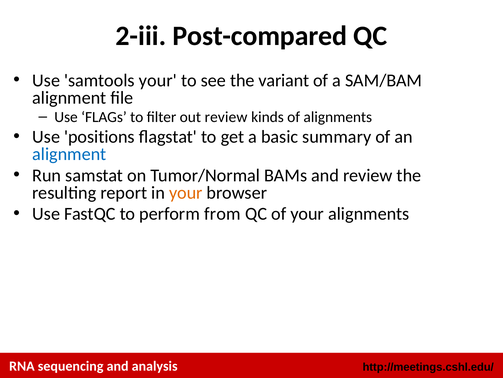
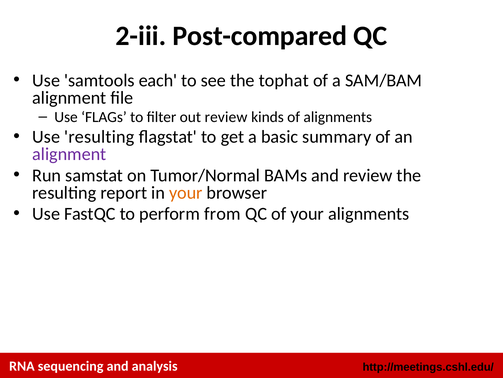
samtools your: your -> each
variant: variant -> tophat
Use positions: positions -> resulting
alignment at (69, 154) colour: blue -> purple
